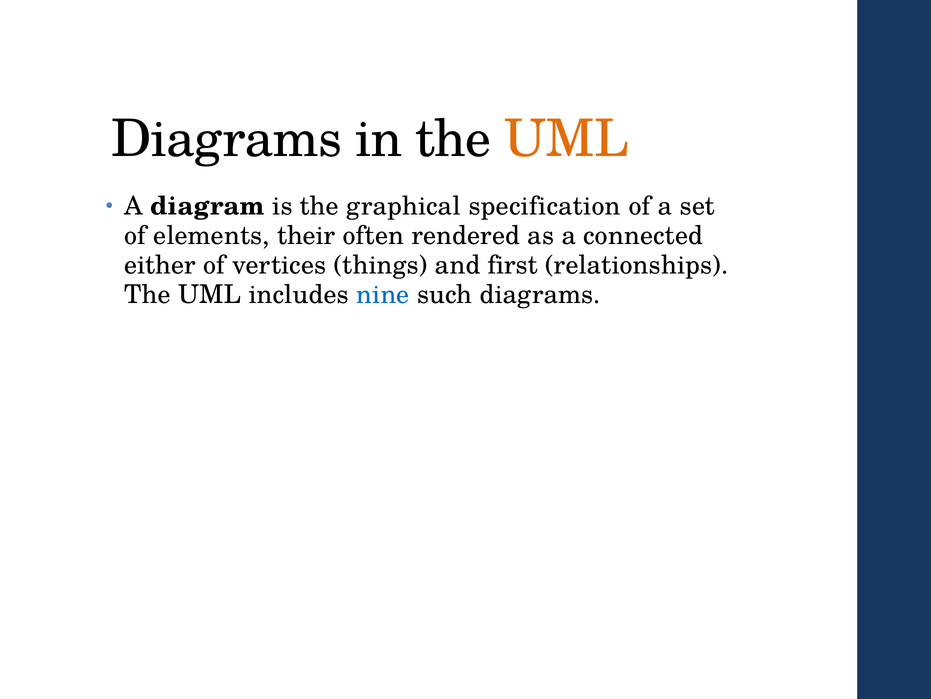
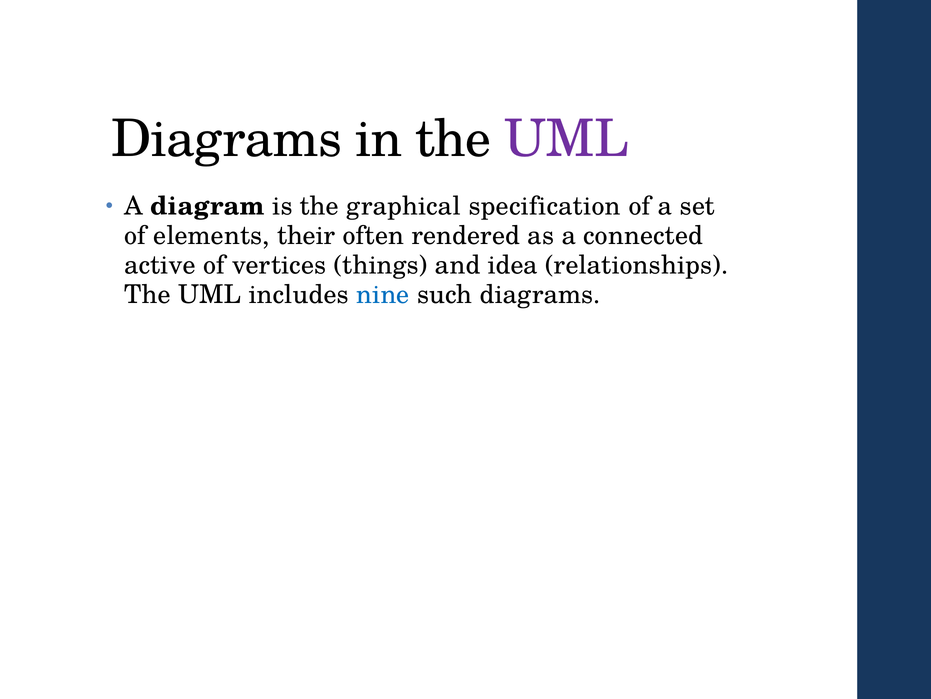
UML at (566, 139) colour: orange -> purple
either: either -> active
first: first -> idea
